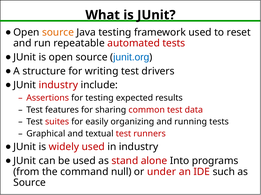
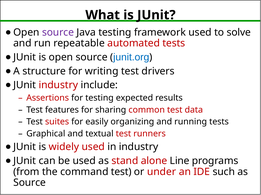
source at (58, 32) colour: orange -> purple
reset: reset -> solve
Into: Into -> Line
command null: null -> test
